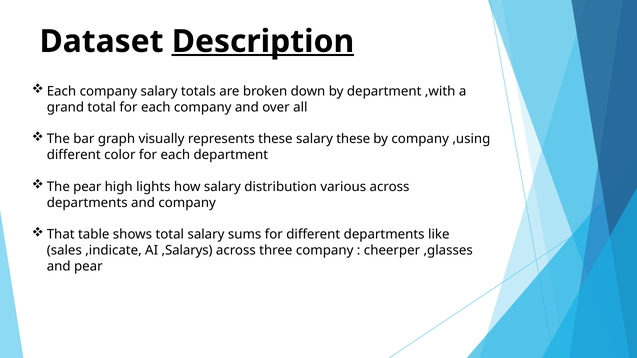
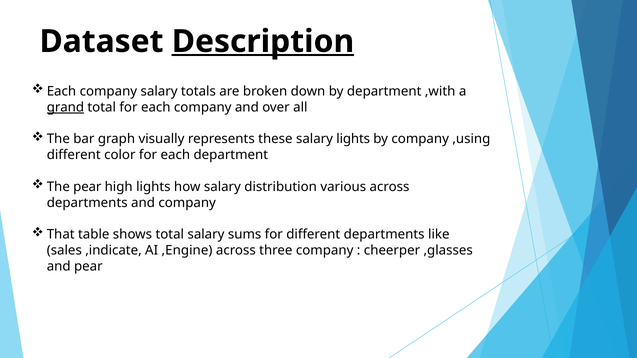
grand underline: none -> present
salary these: these -> lights
,Salarys: ,Salarys -> ,Engine
